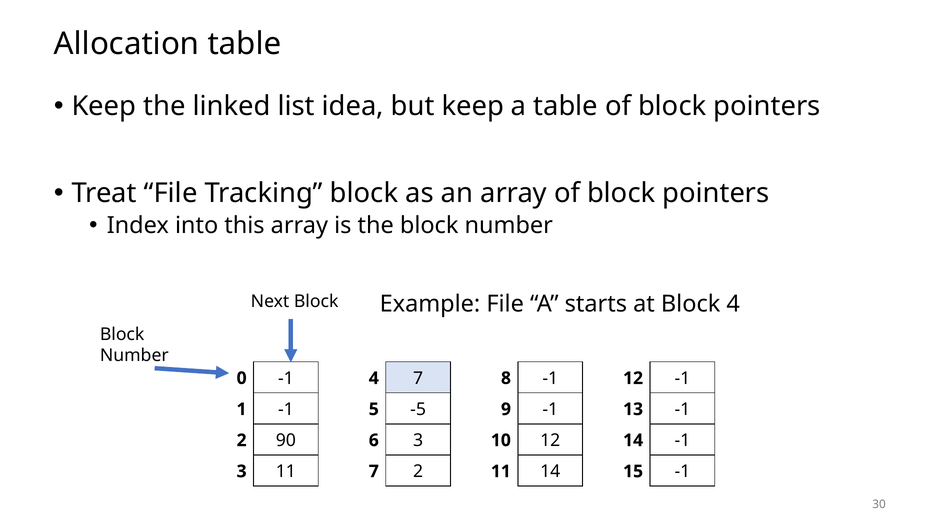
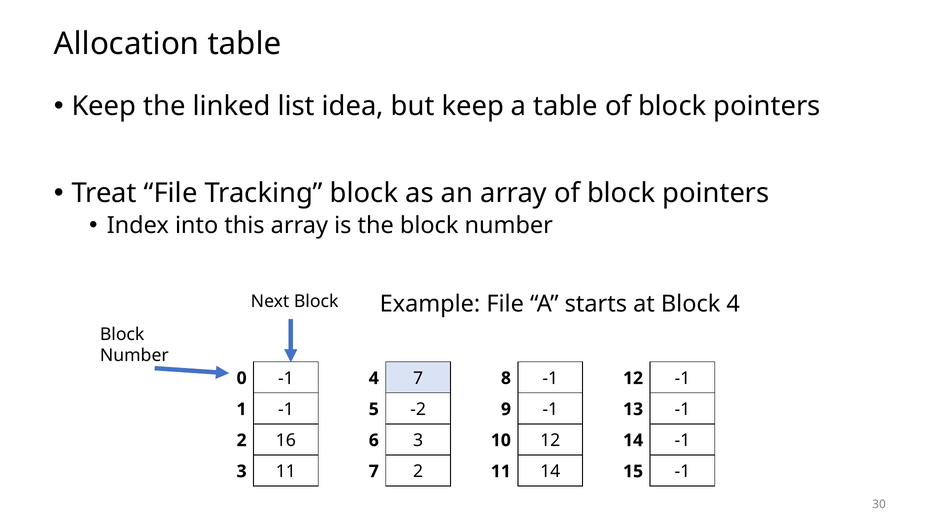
-5: -5 -> -2
90: 90 -> 16
